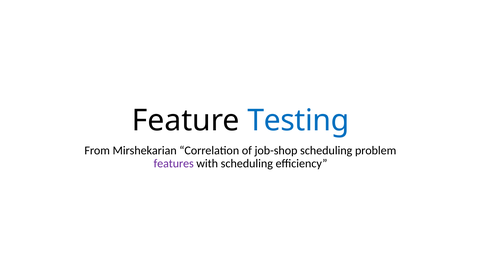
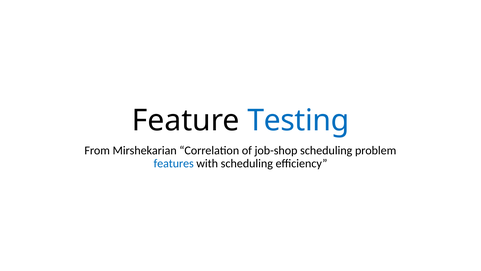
features colour: purple -> blue
